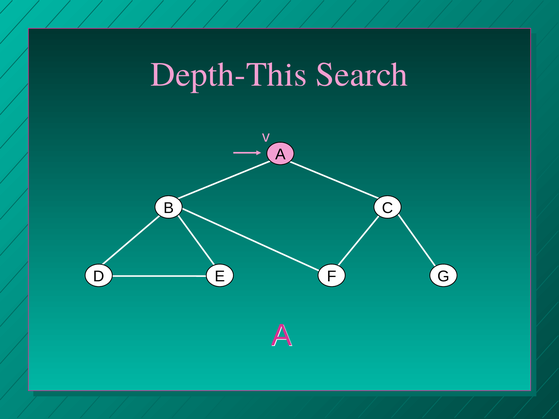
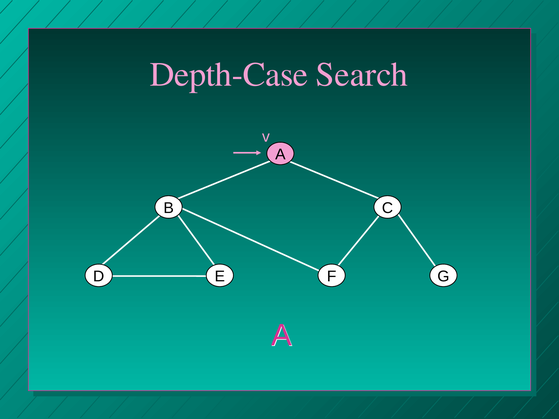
Depth-This: Depth-This -> Depth-Case
